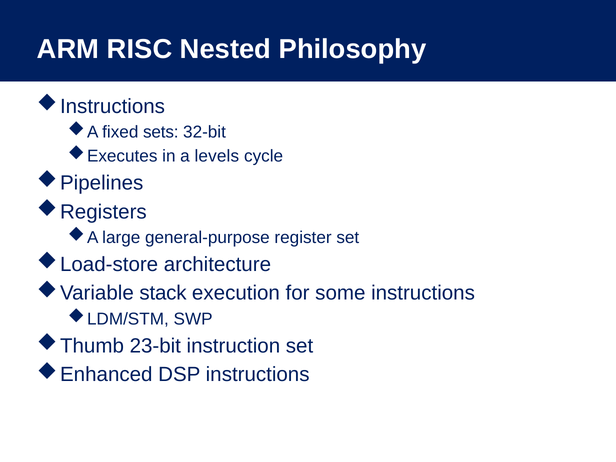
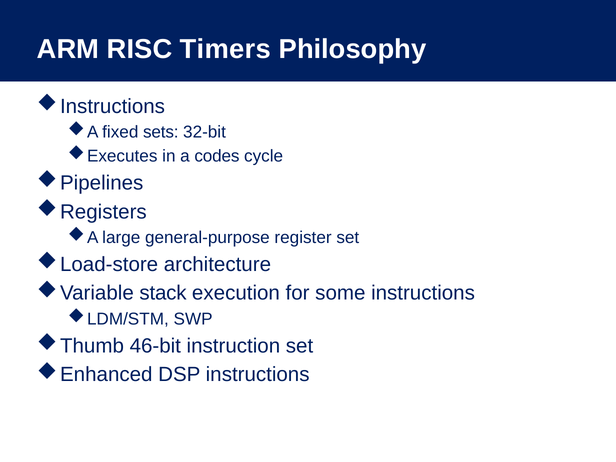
Nested: Nested -> Timers
levels: levels -> codes
23-bit: 23-bit -> 46-bit
